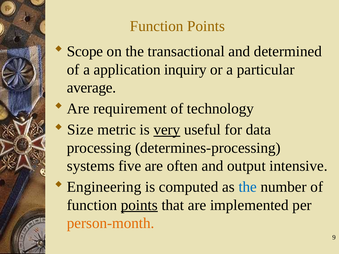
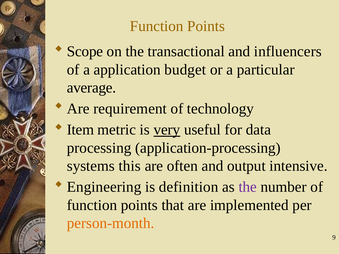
determined: determined -> influencers
inquiry: inquiry -> budget
Size: Size -> Item
determines-processing: determines-processing -> application-processing
five: five -> this
computed: computed -> definition
the at (248, 187) colour: blue -> purple
points at (139, 205) underline: present -> none
